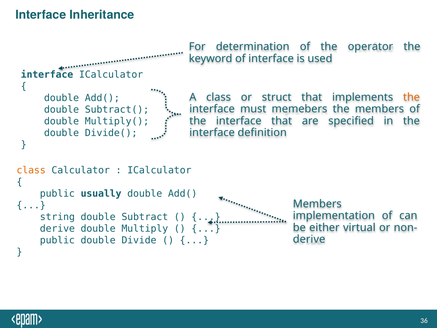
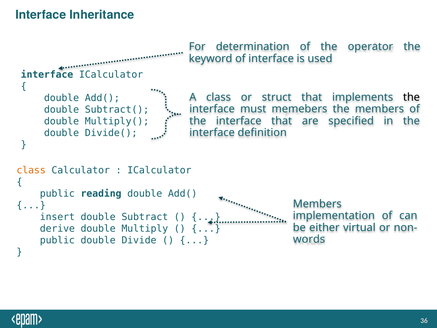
the at (411, 97) colour: orange -> black
usually: usually -> reading
string: string -> insert
derive at (309, 239): derive -> words
